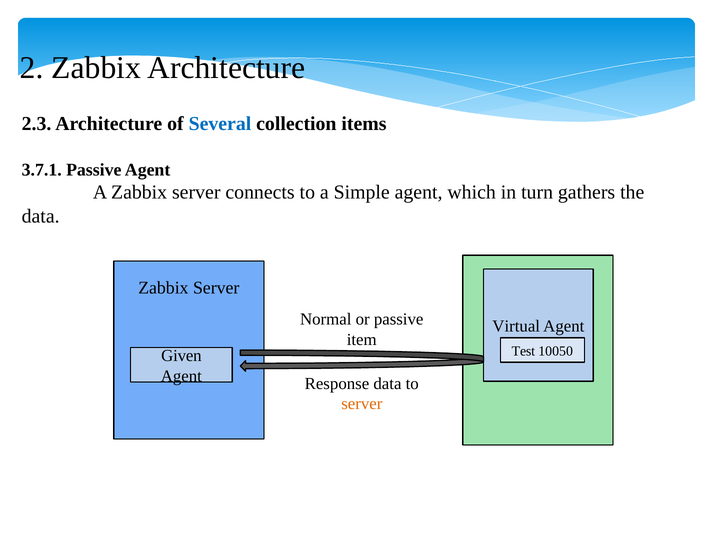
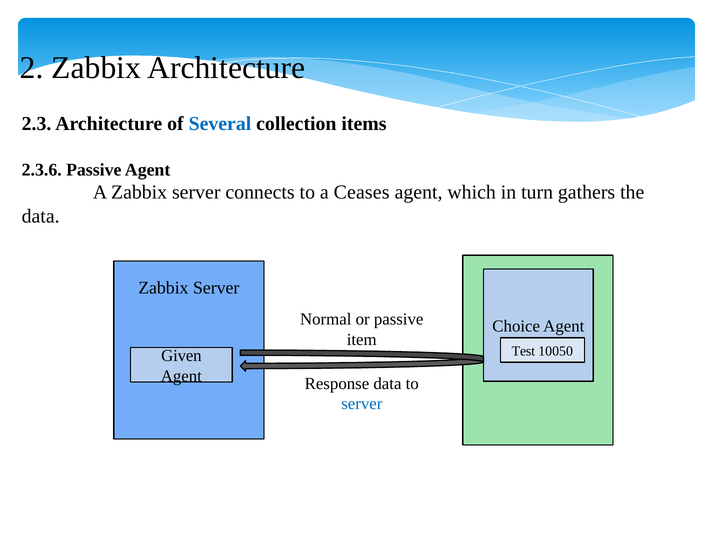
3.7.1: 3.7.1 -> 2.3.6
Simple: Simple -> Ceases
Virtual: Virtual -> Choice
server at (362, 404) colour: orange -> blue
